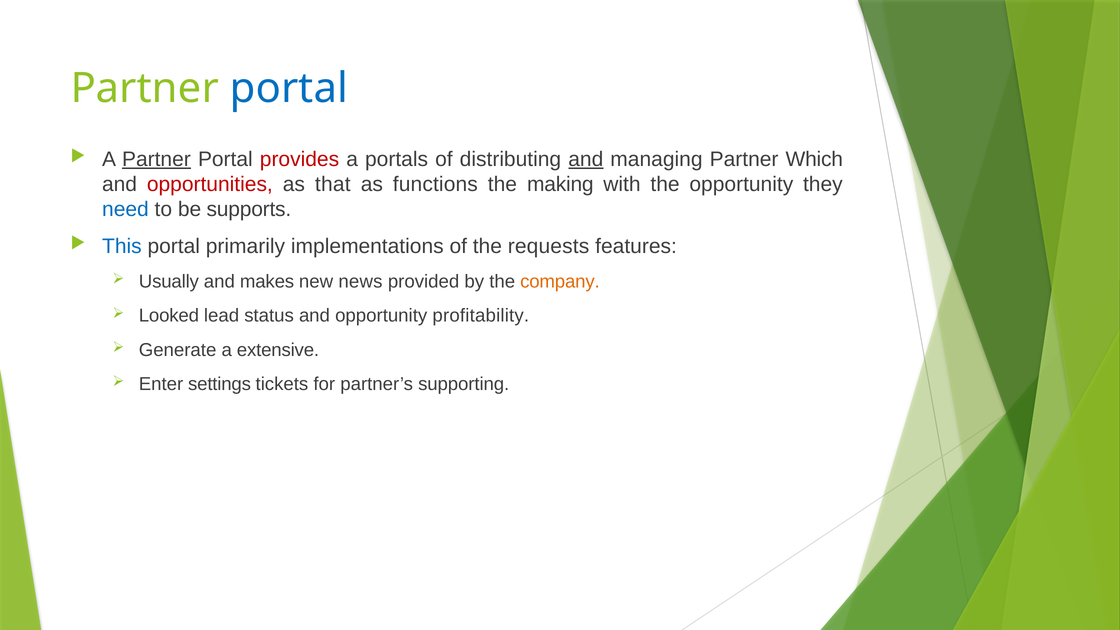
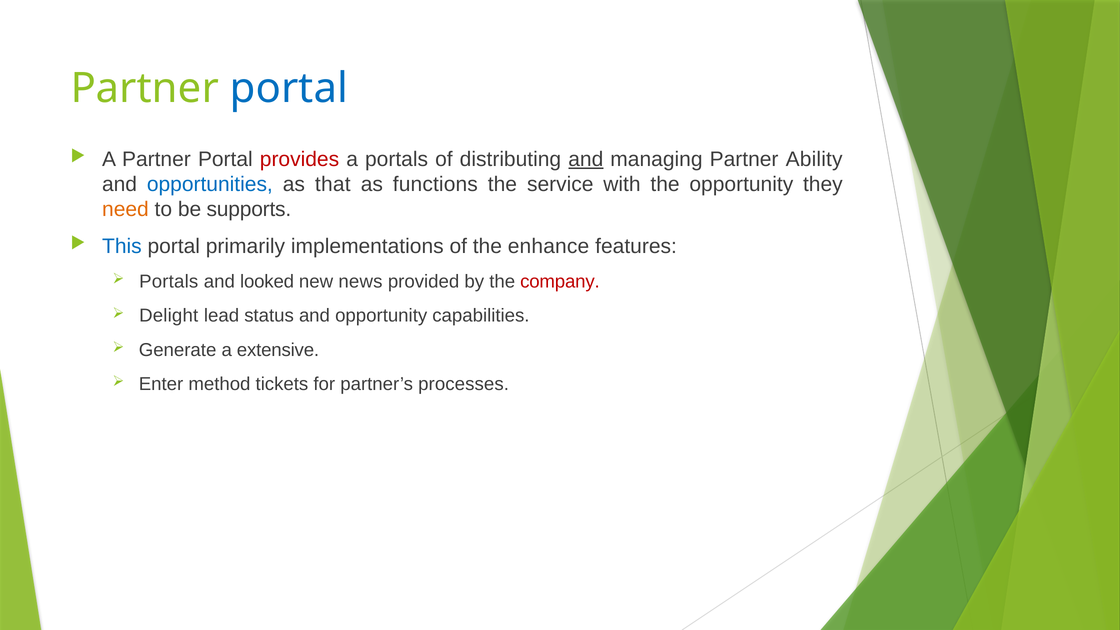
Partner at (156, 159) underline: present -> none
Which: Which -> Ability
opportunities colour: red -> blue
making: making -> service
need colour: blue -> orange
requests: requests -> enhance
Usually at (169, 282): Usually -> Portals
makes: makes -> looked
company colour: orange -> red
Looked: Looked -> Delight
profitability: profitability -> capabilities
settings: settings -> method
supporting: supporting -> processes
